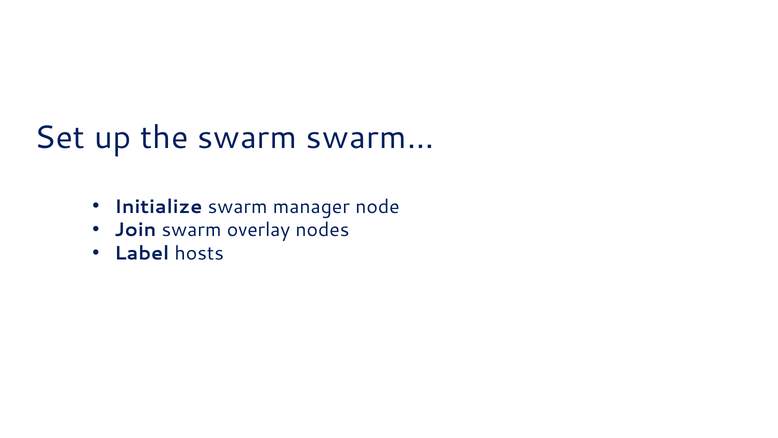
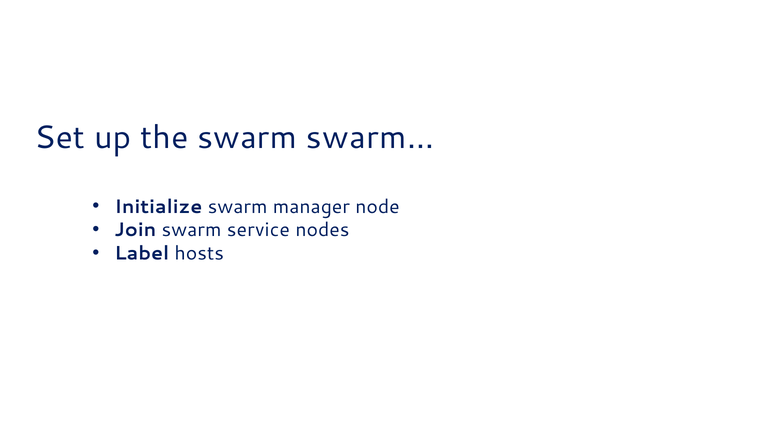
overlay: overlay -> service
